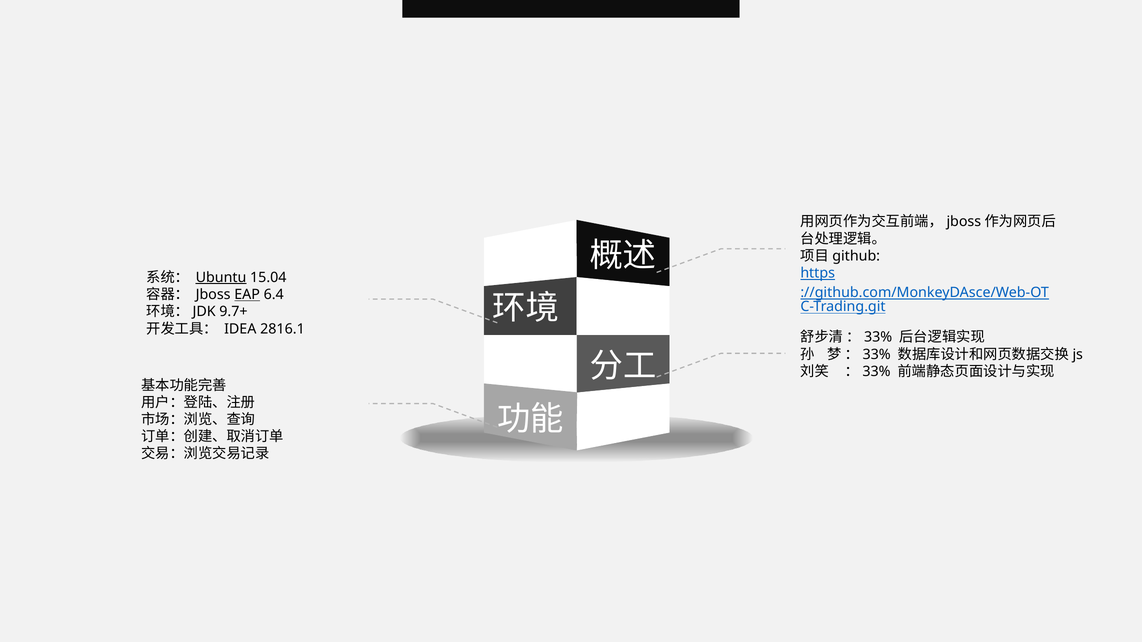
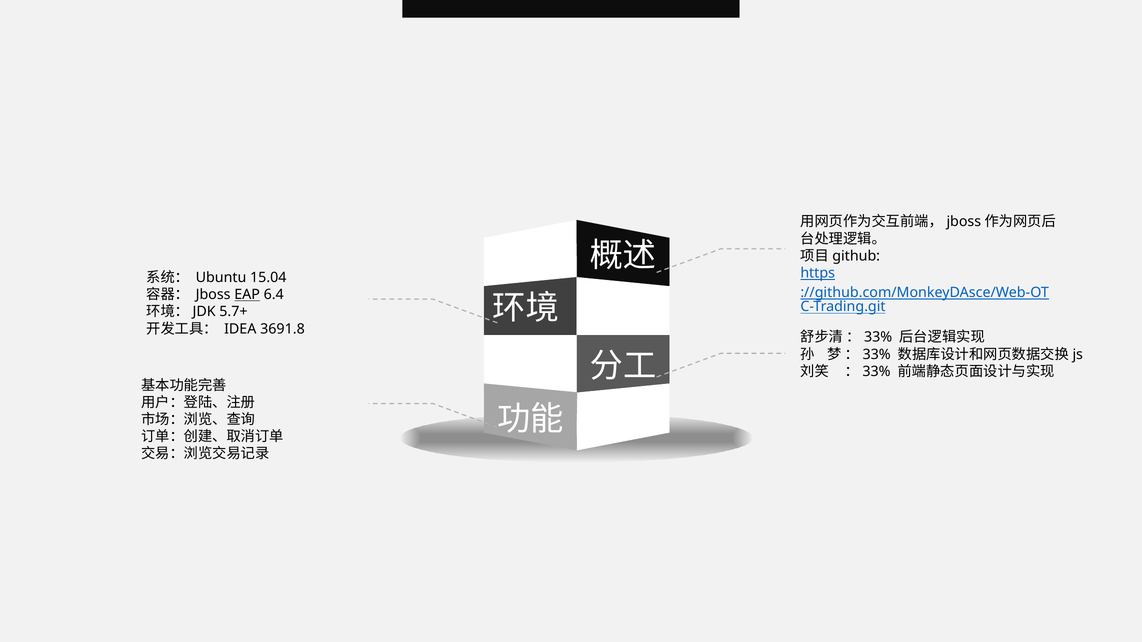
Ubuntu underline: present -> none
9.7+: 9.7+ -> 5.7+
2816.1: 2816.1 -> 3691.8
